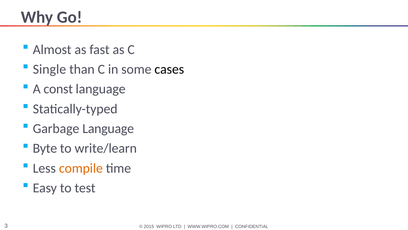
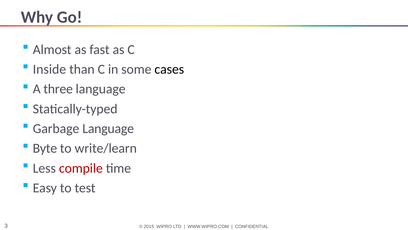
Single: Single -> Inside
const: const -> three
compile colour: orange -> red
